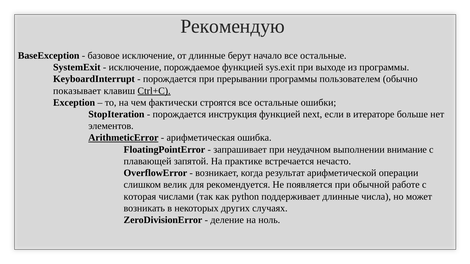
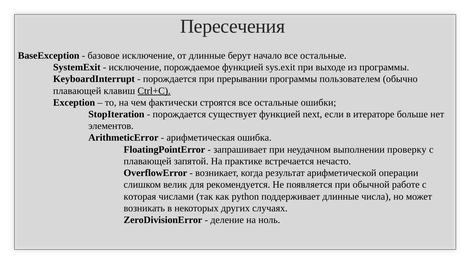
Рекомендую: Рекомендую -> Пересечения
показывает at (77, 91): показывает -> плавающей
инструкция: инструкция -> существует
ArithmeticError underline: present -> none
внимание: внимание -> проверку
